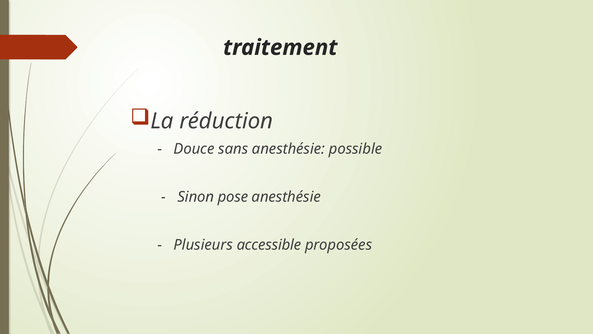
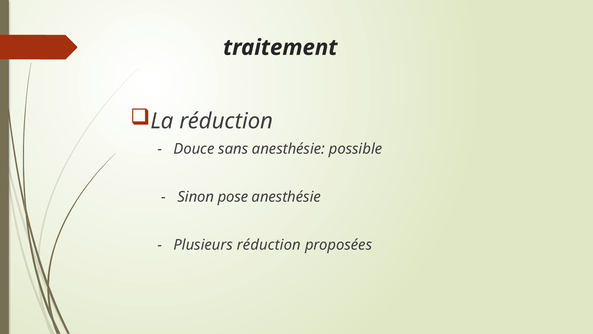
Plusieurs accessible: accessible -> réduction
